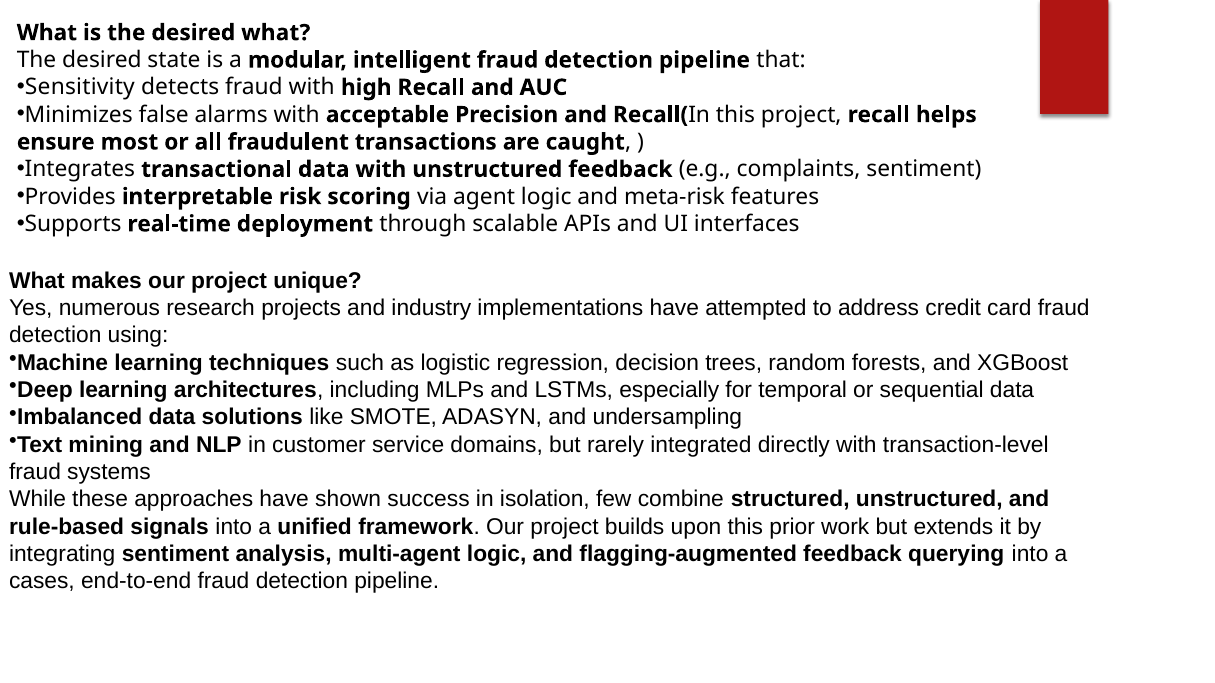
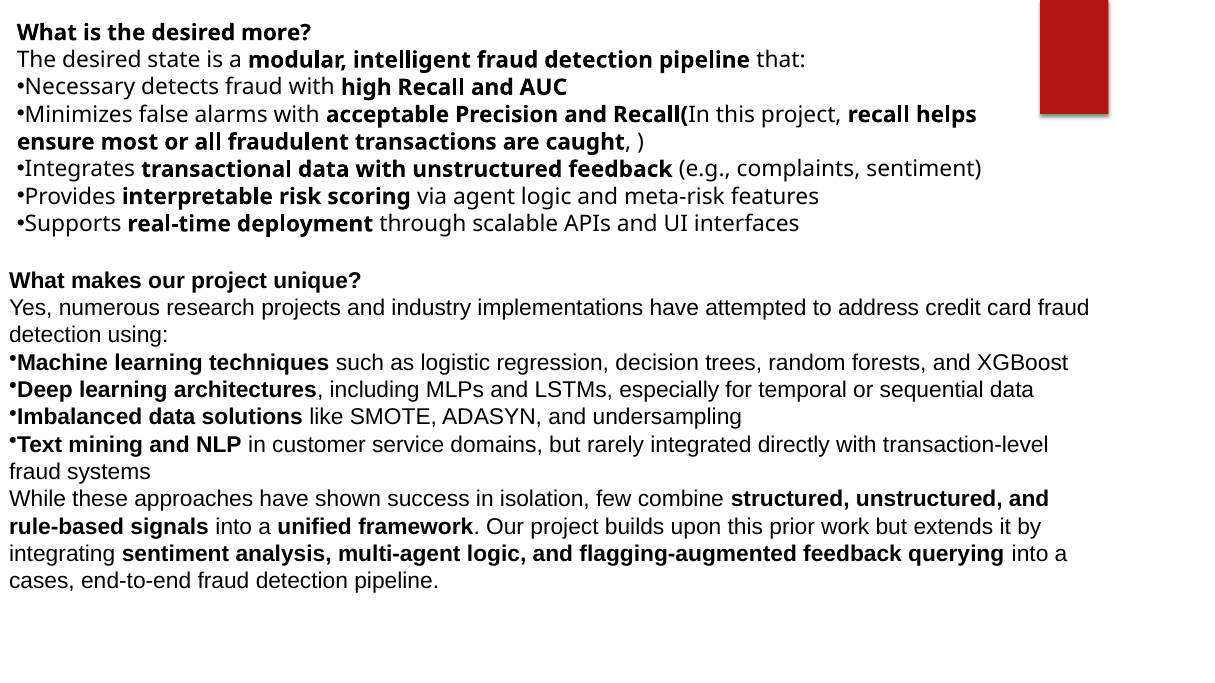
desired what: what -> more
Sensitivity: Sensitivity -> Necessary
